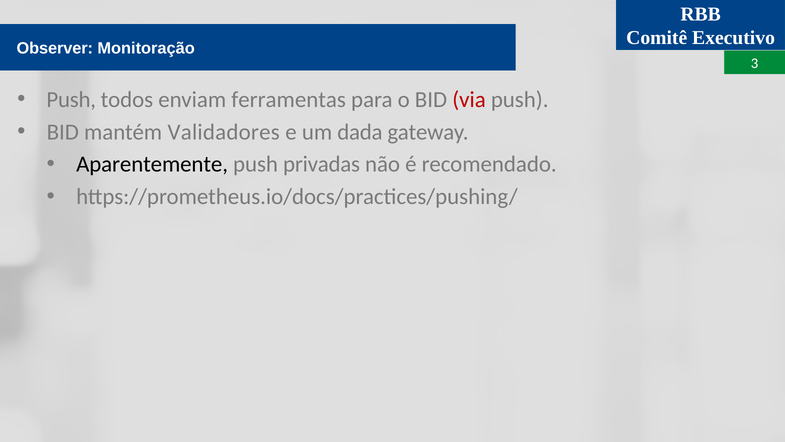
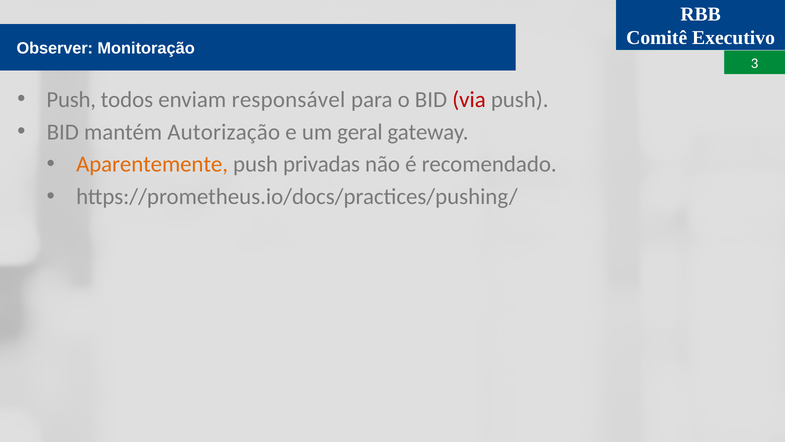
ferramentas: ferramentas -> responsável
Validadores: Validadores -> Autorização
dada: dada -> geral
Aparentemente colour: black -> orange
